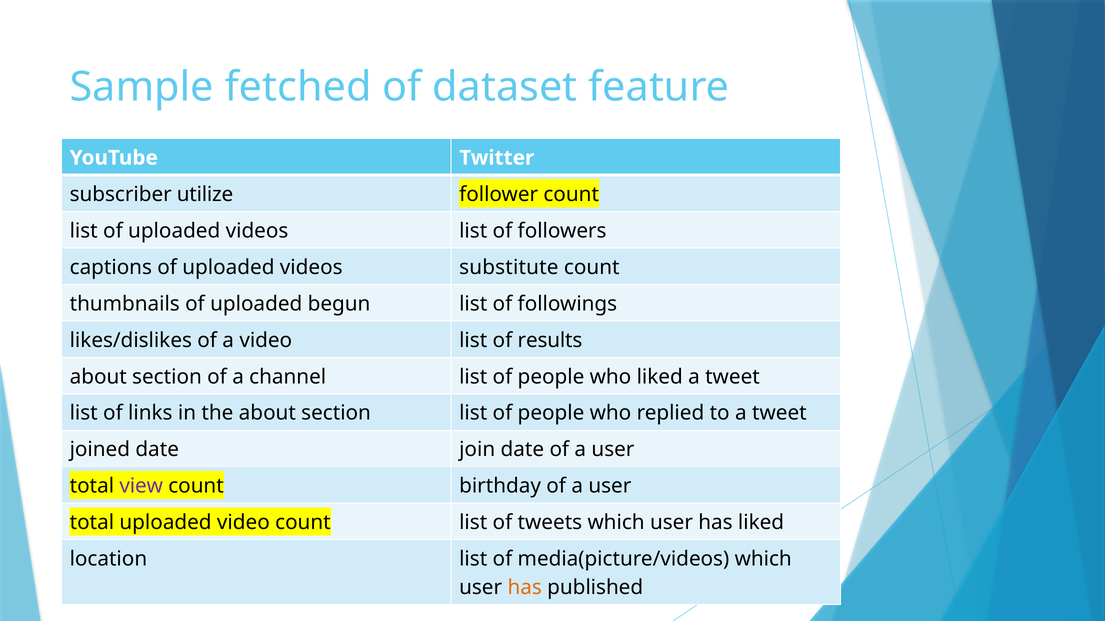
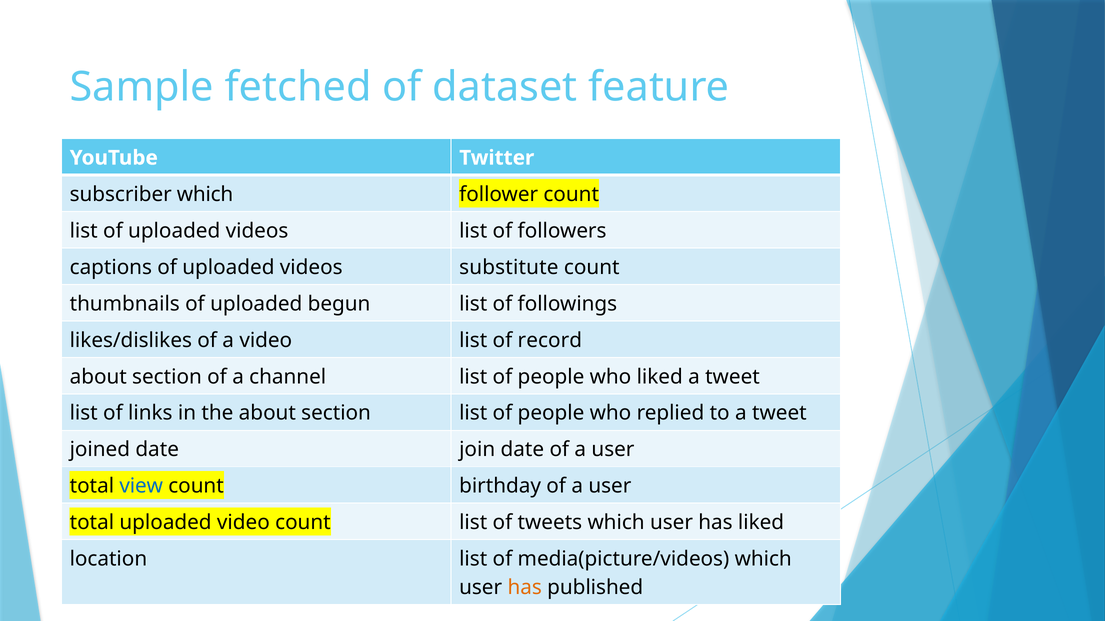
subscriber utilize: utilize -> which
results: results -> record
view colour: purple -> blue
